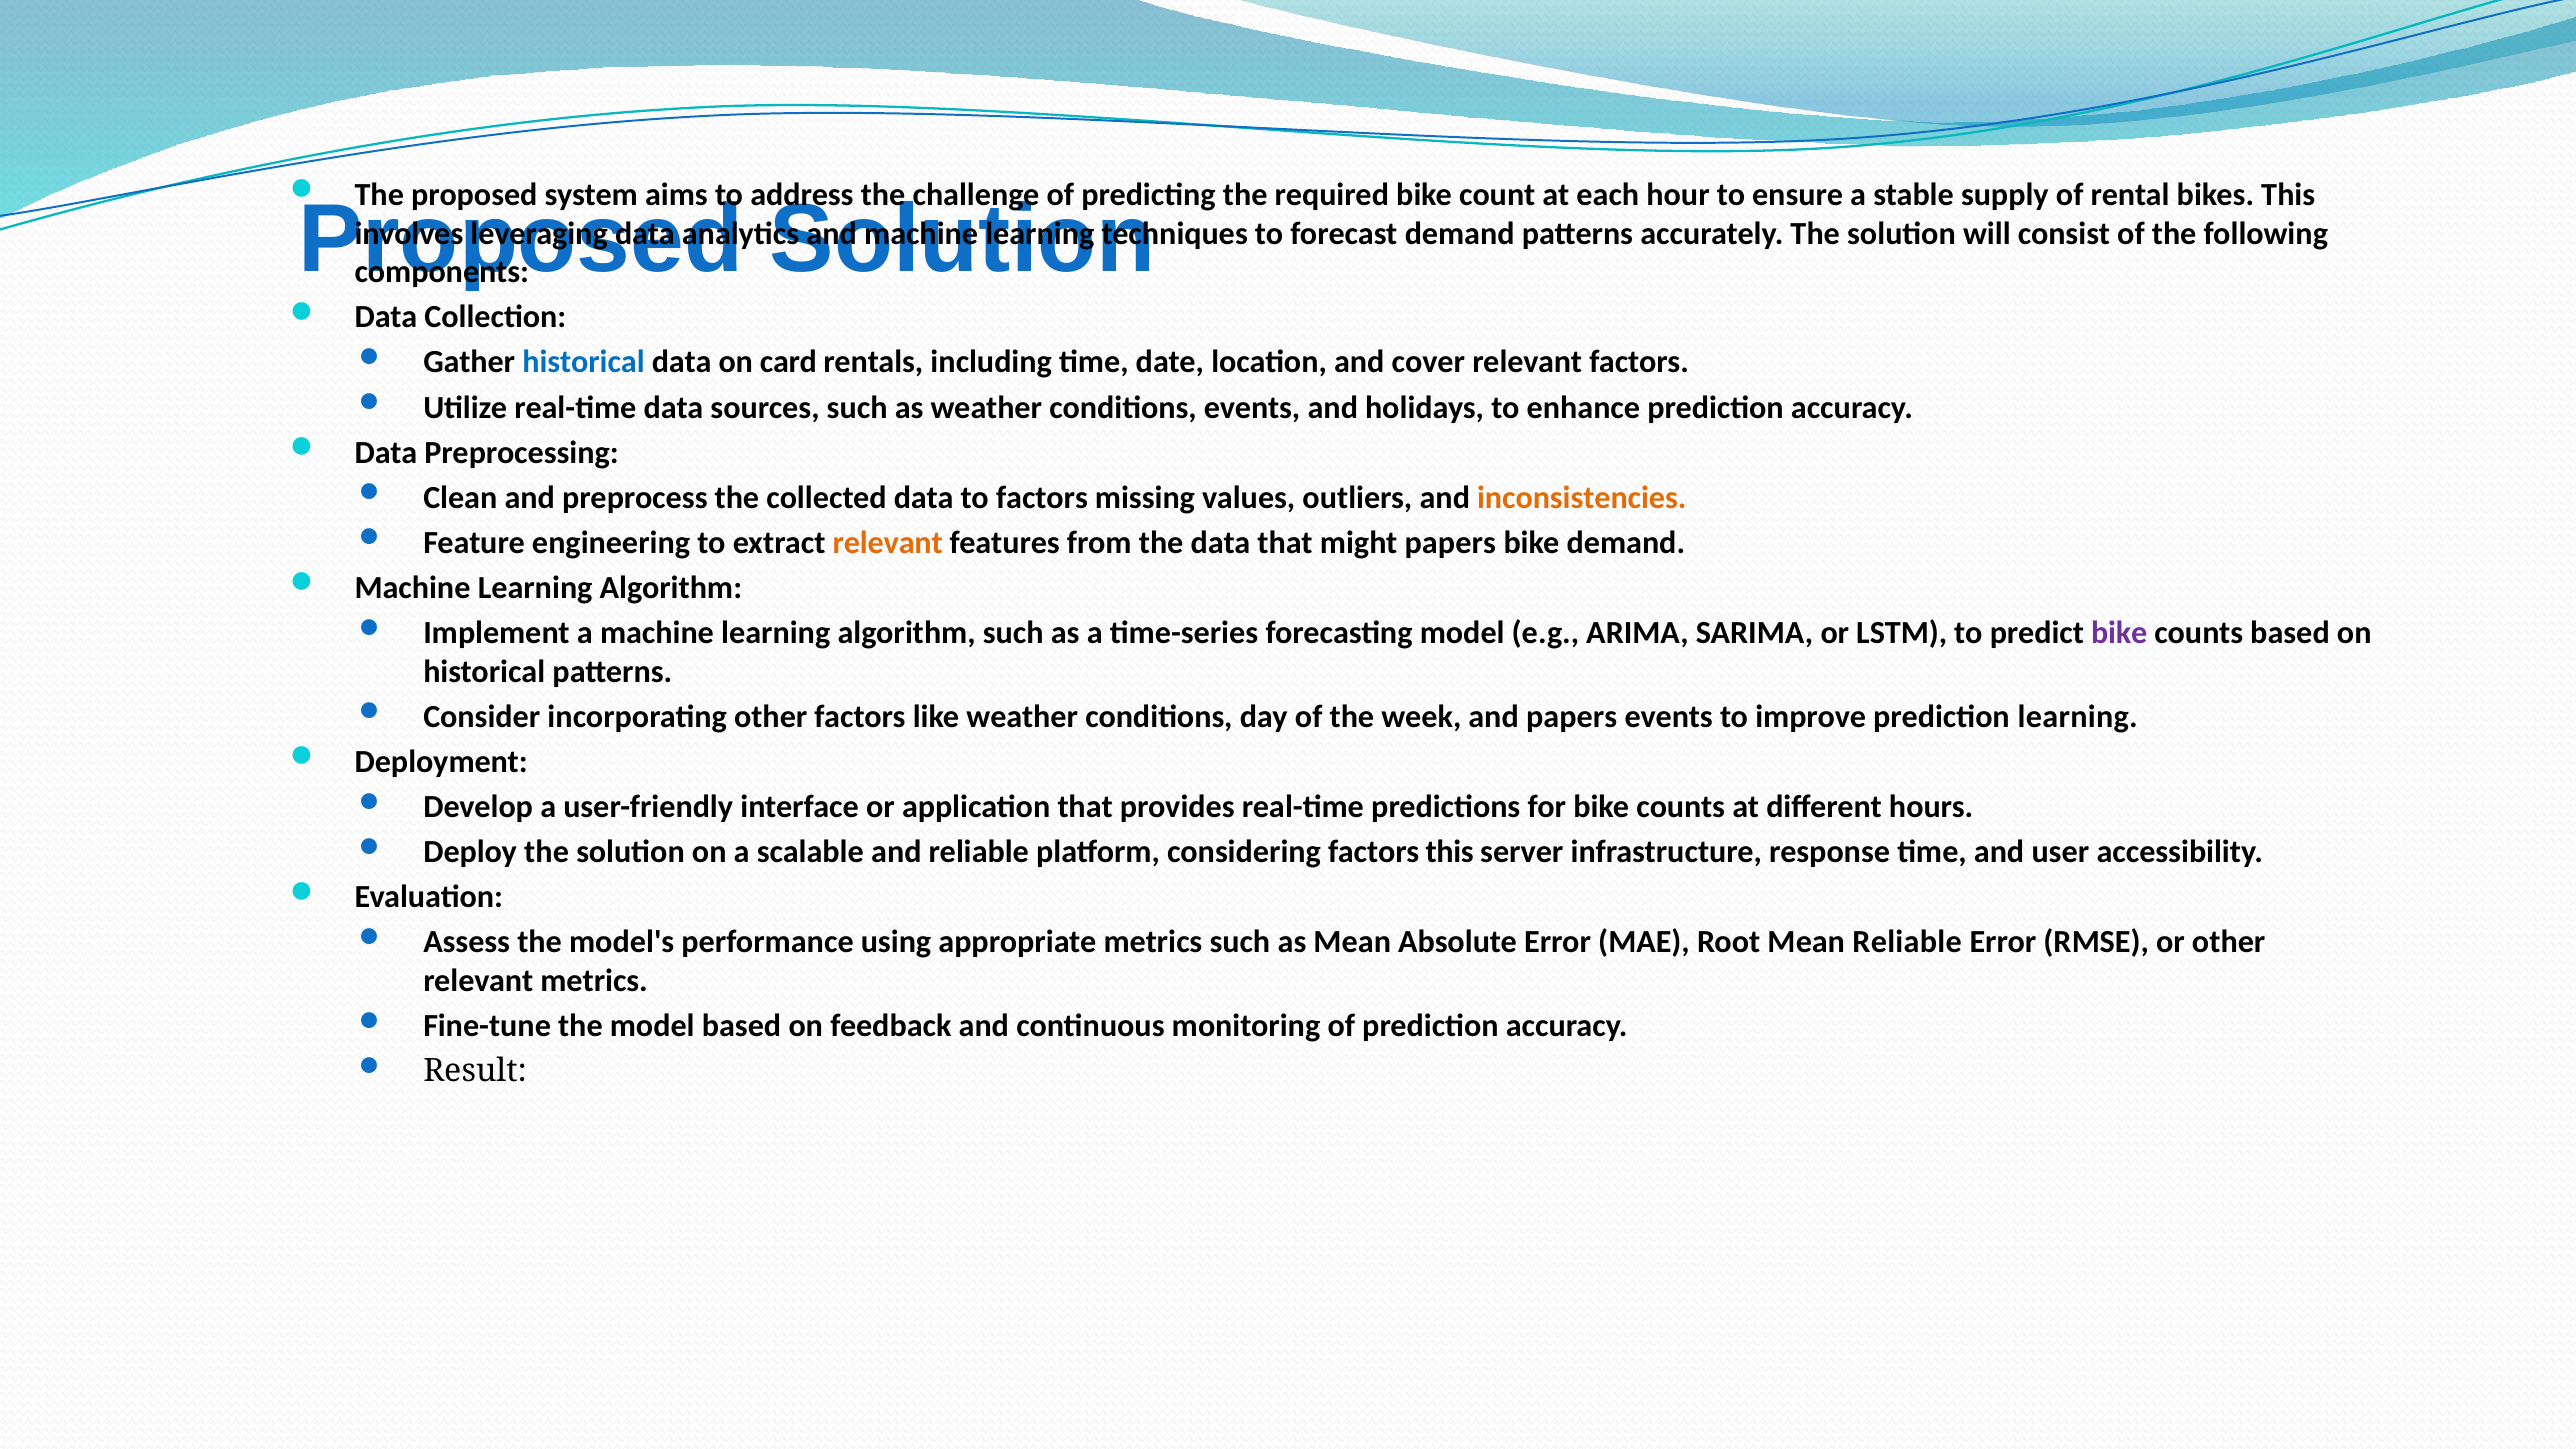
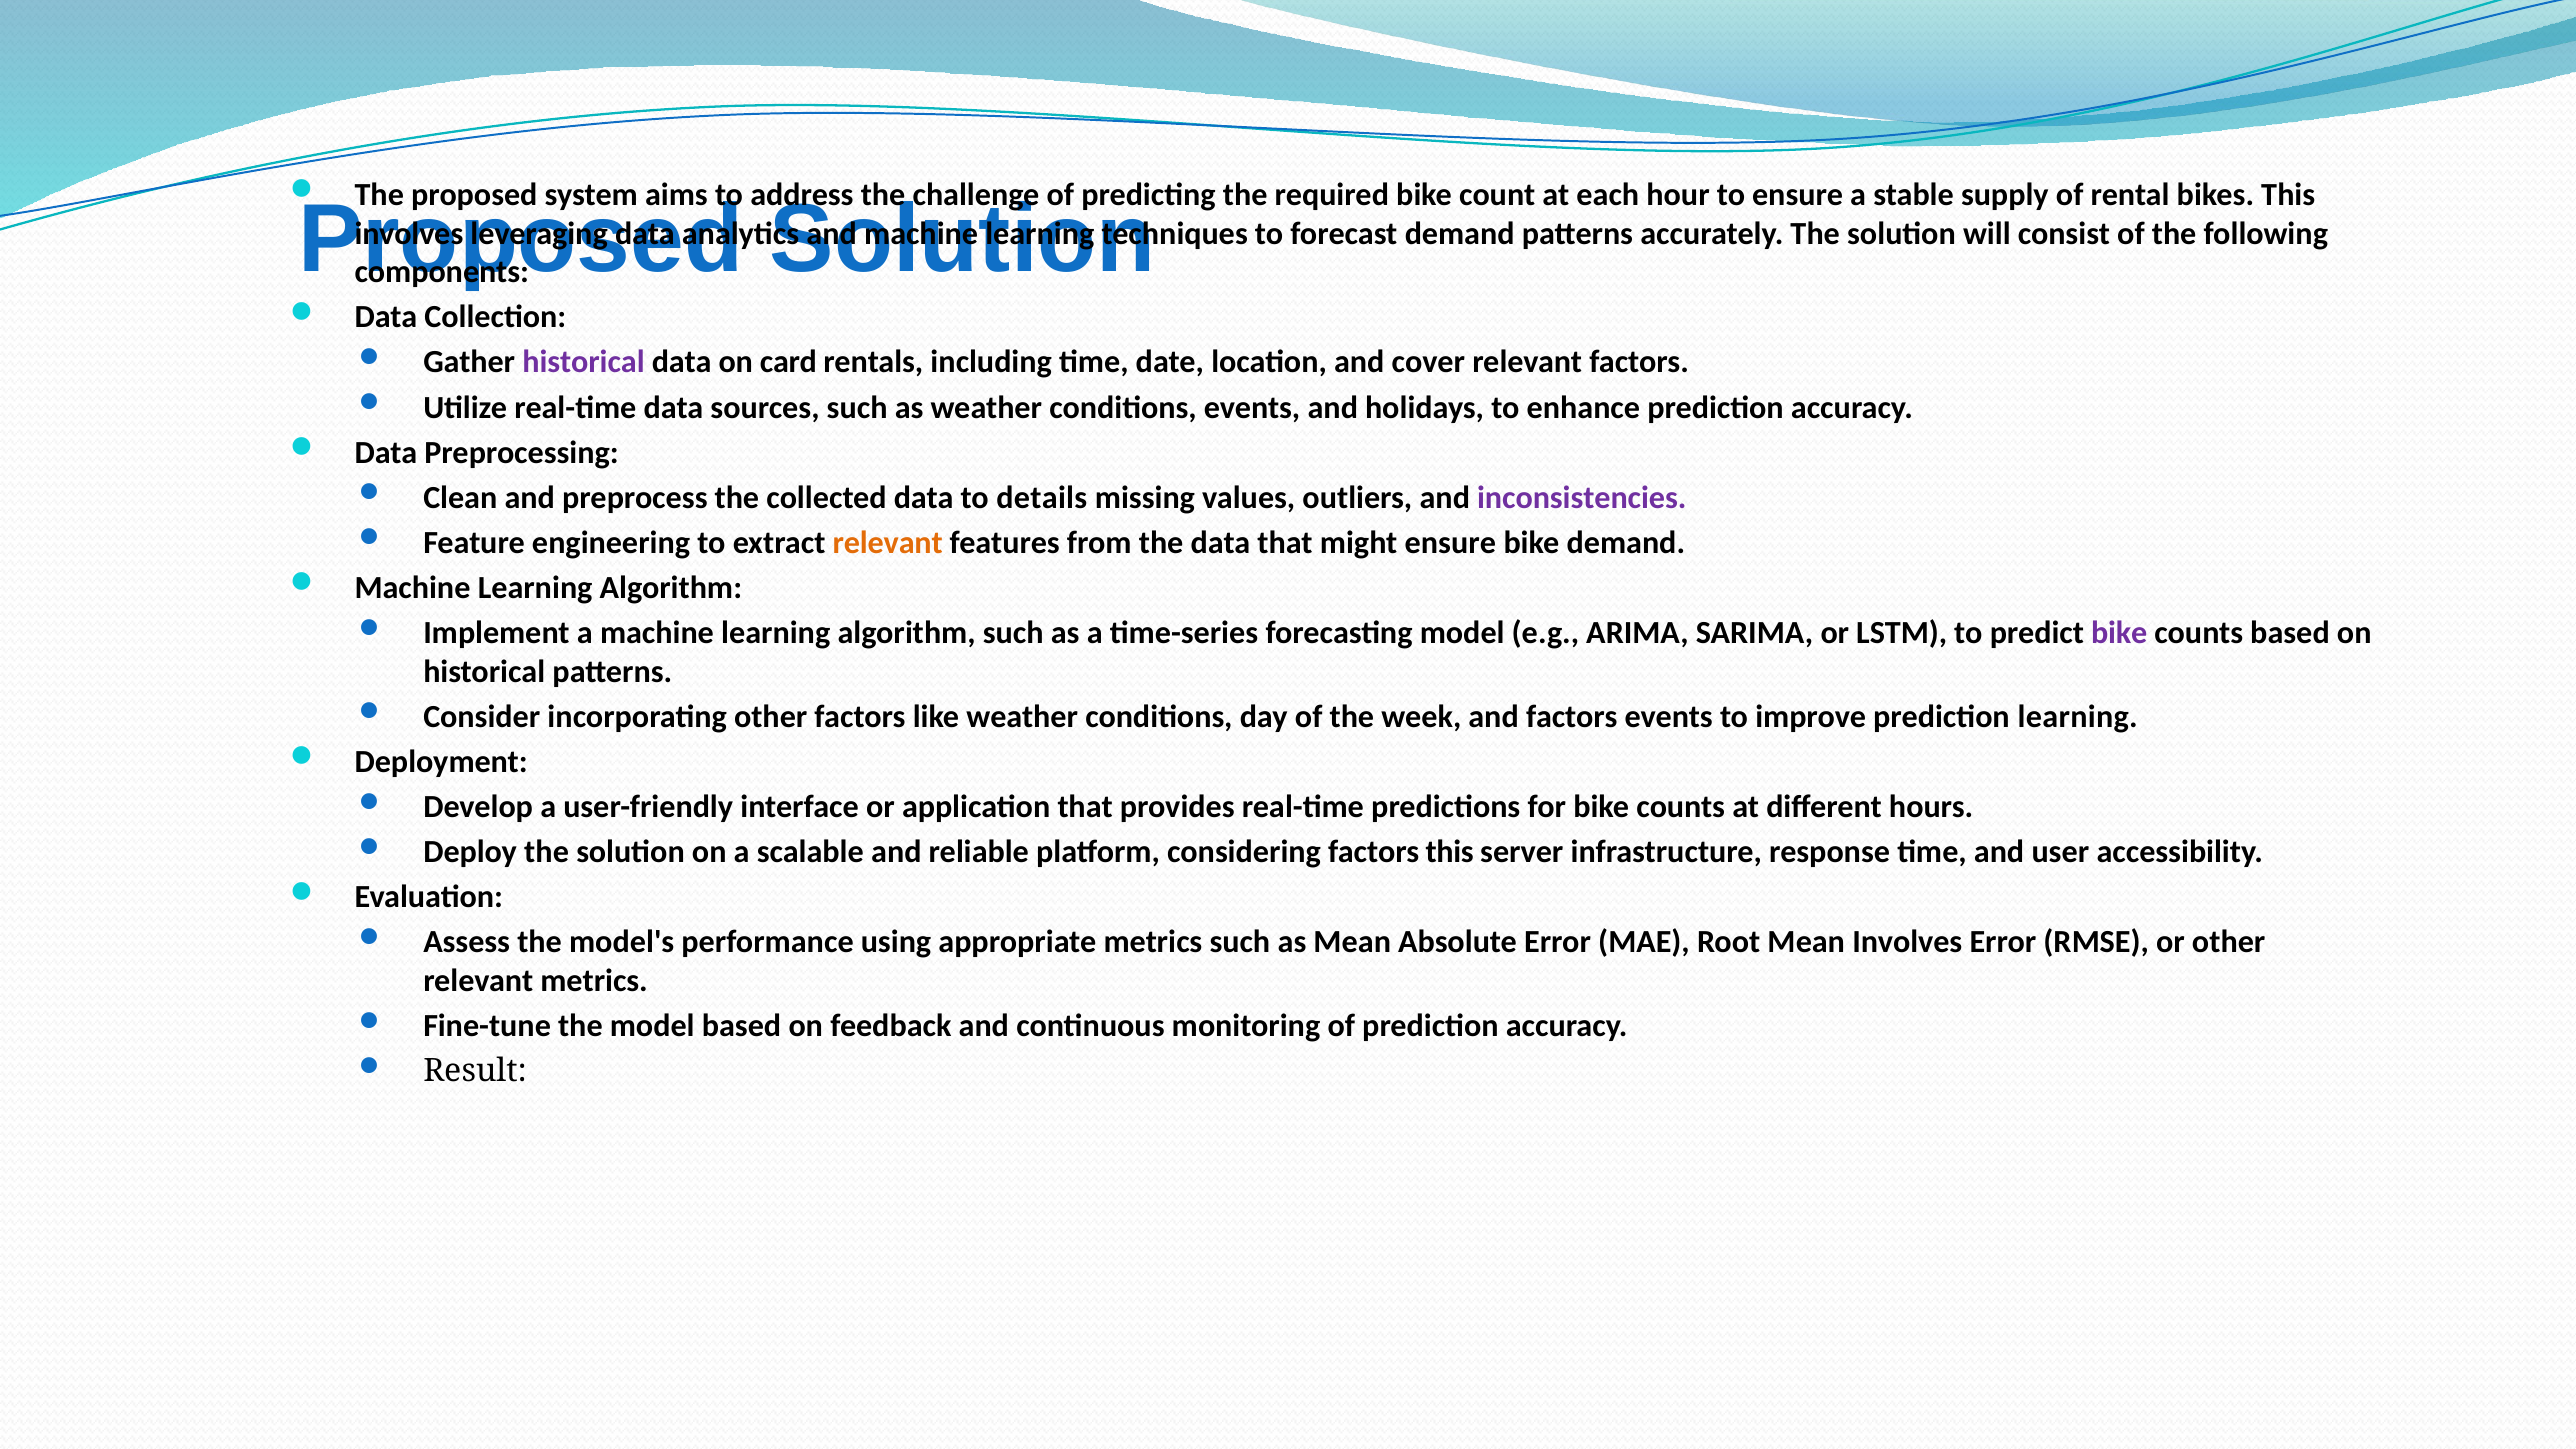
historical at (583, 362) colour: blue -> purple
to factors: factors -> details
inconsistencies colour: orange -> purple
might papers: papers -> ensure
and papers: papers -> factors
Mean Reliable: Reliable -> Involves
